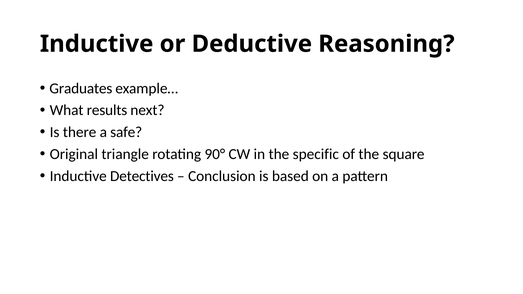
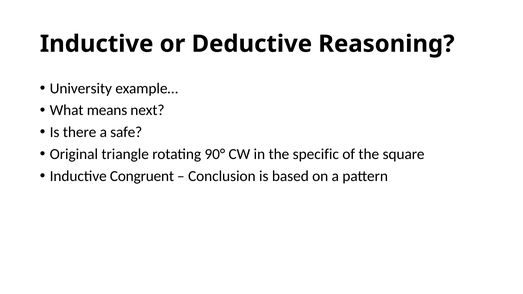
Graduates: Graduates -> University
results: results -> means
Detectives: Detectives -> Congruent
